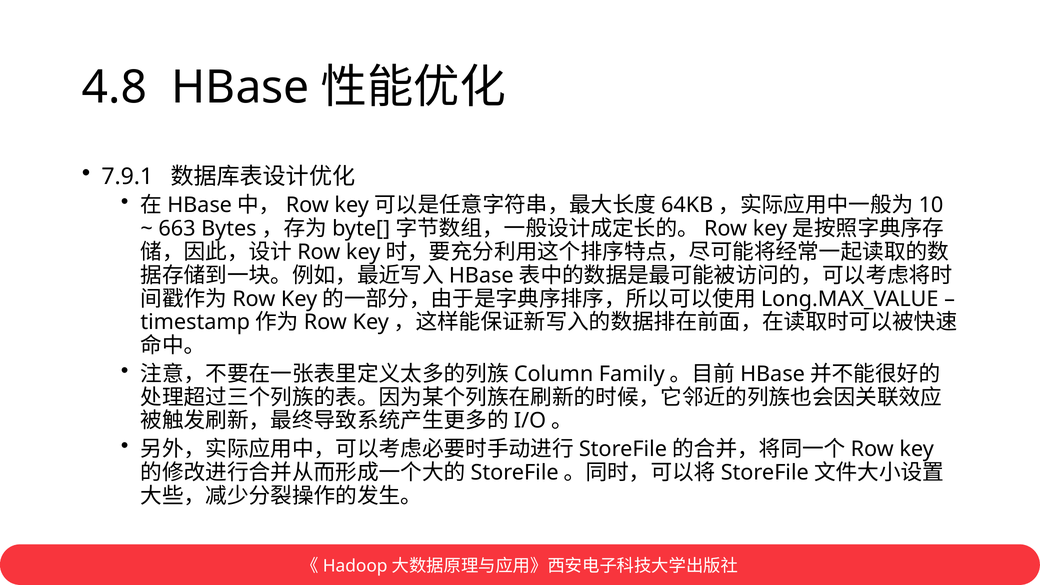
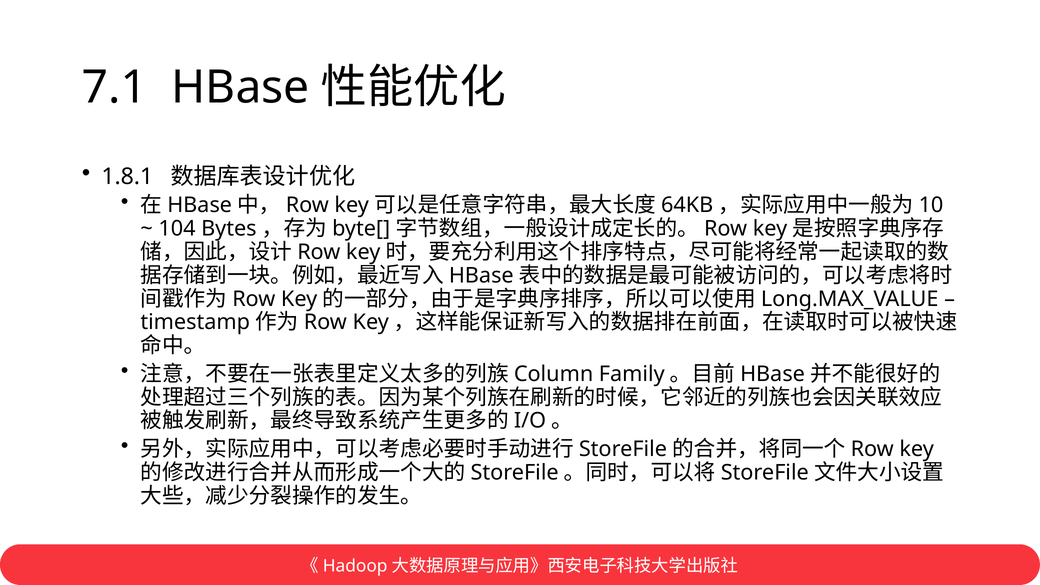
4.8: 4.8 -> 7.1
7.9.1: 7.9.1 -> 1.8.1
663: 663 -> 104
